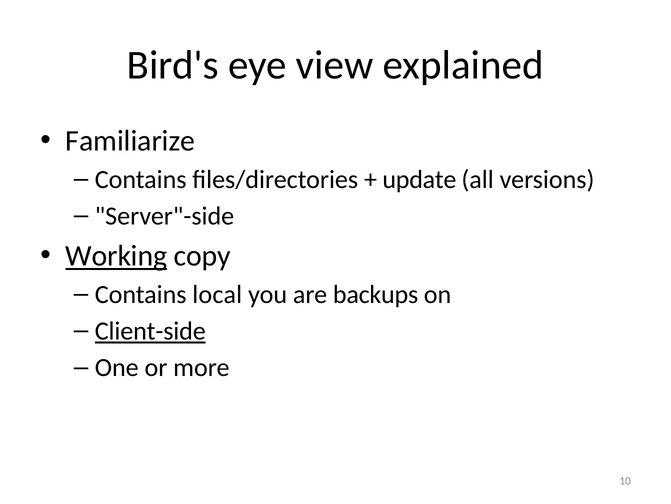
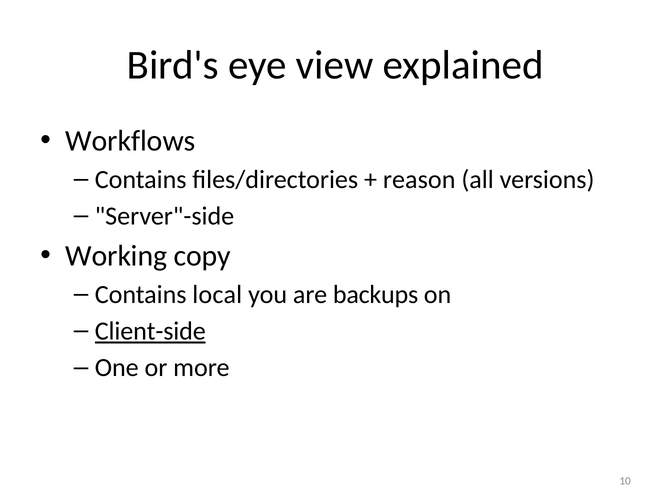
Familiarize: Familiarize -> Workflows
update: update -> reason
Working underline: present -> none
